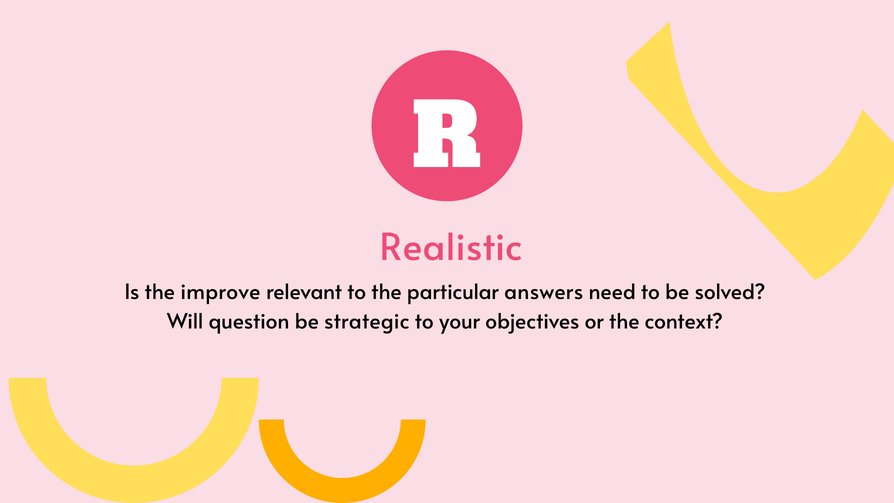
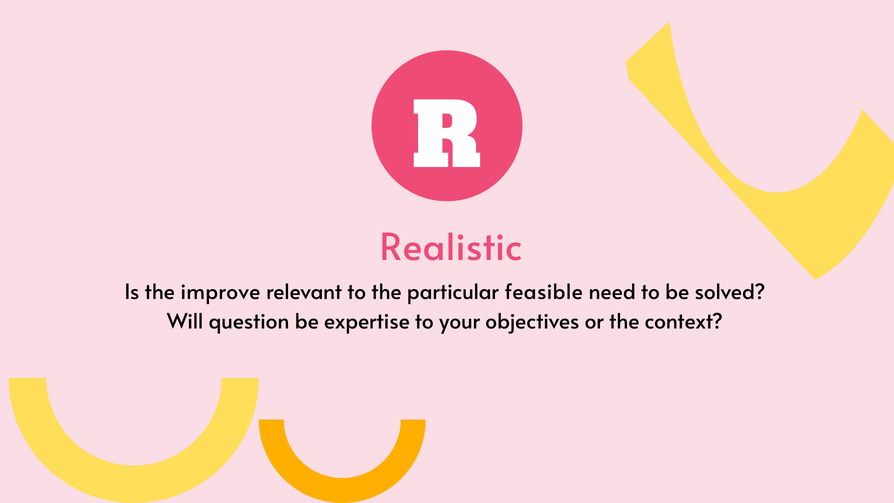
answers: answers -> feasible
strategic: strategic -> expertise
